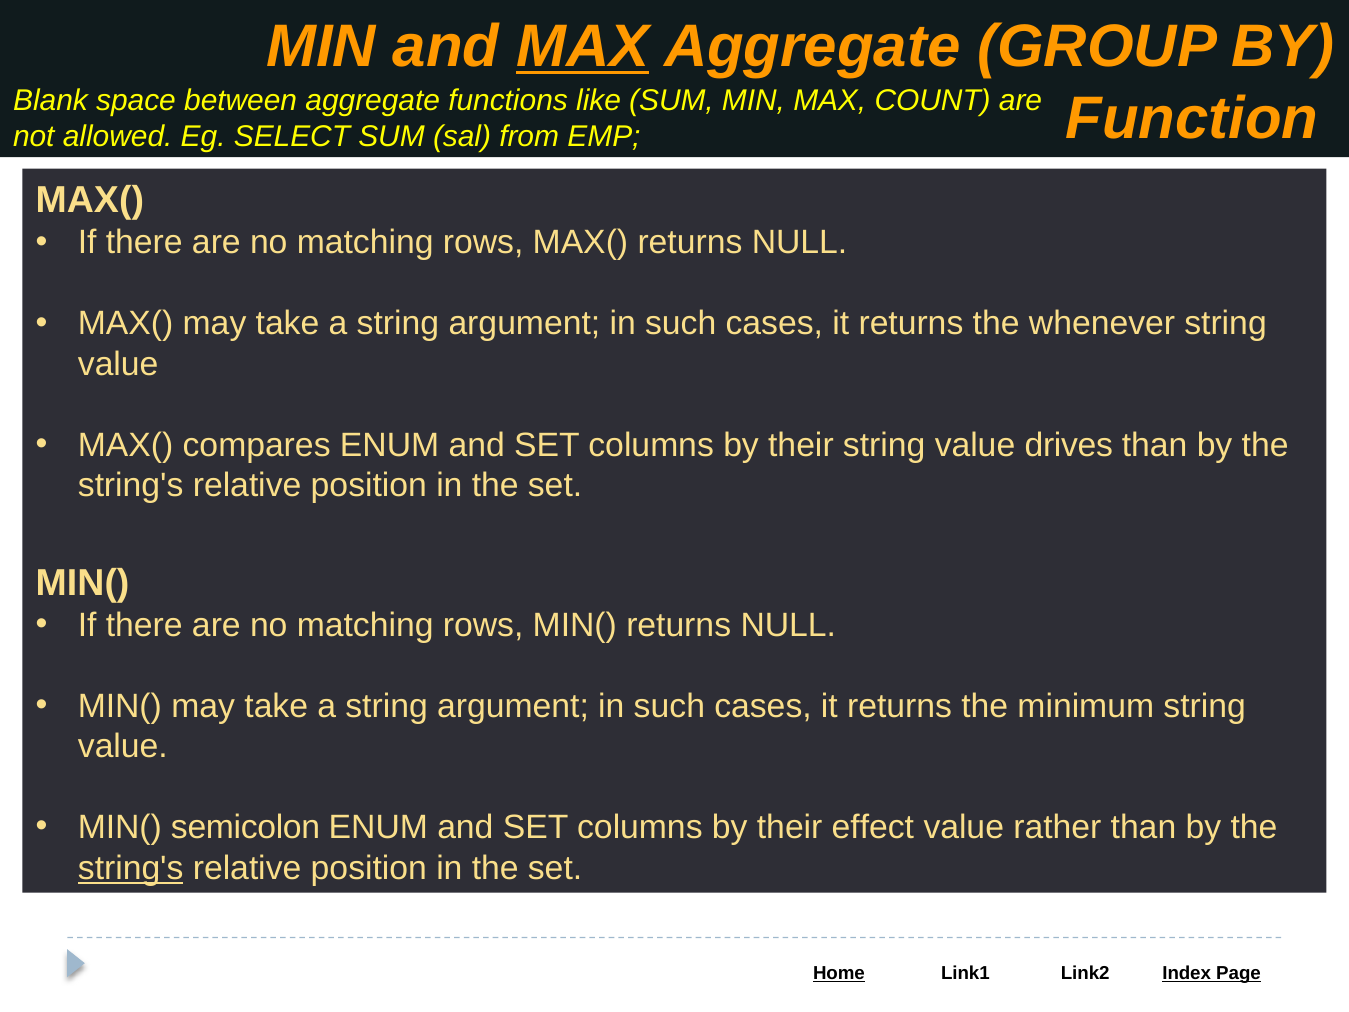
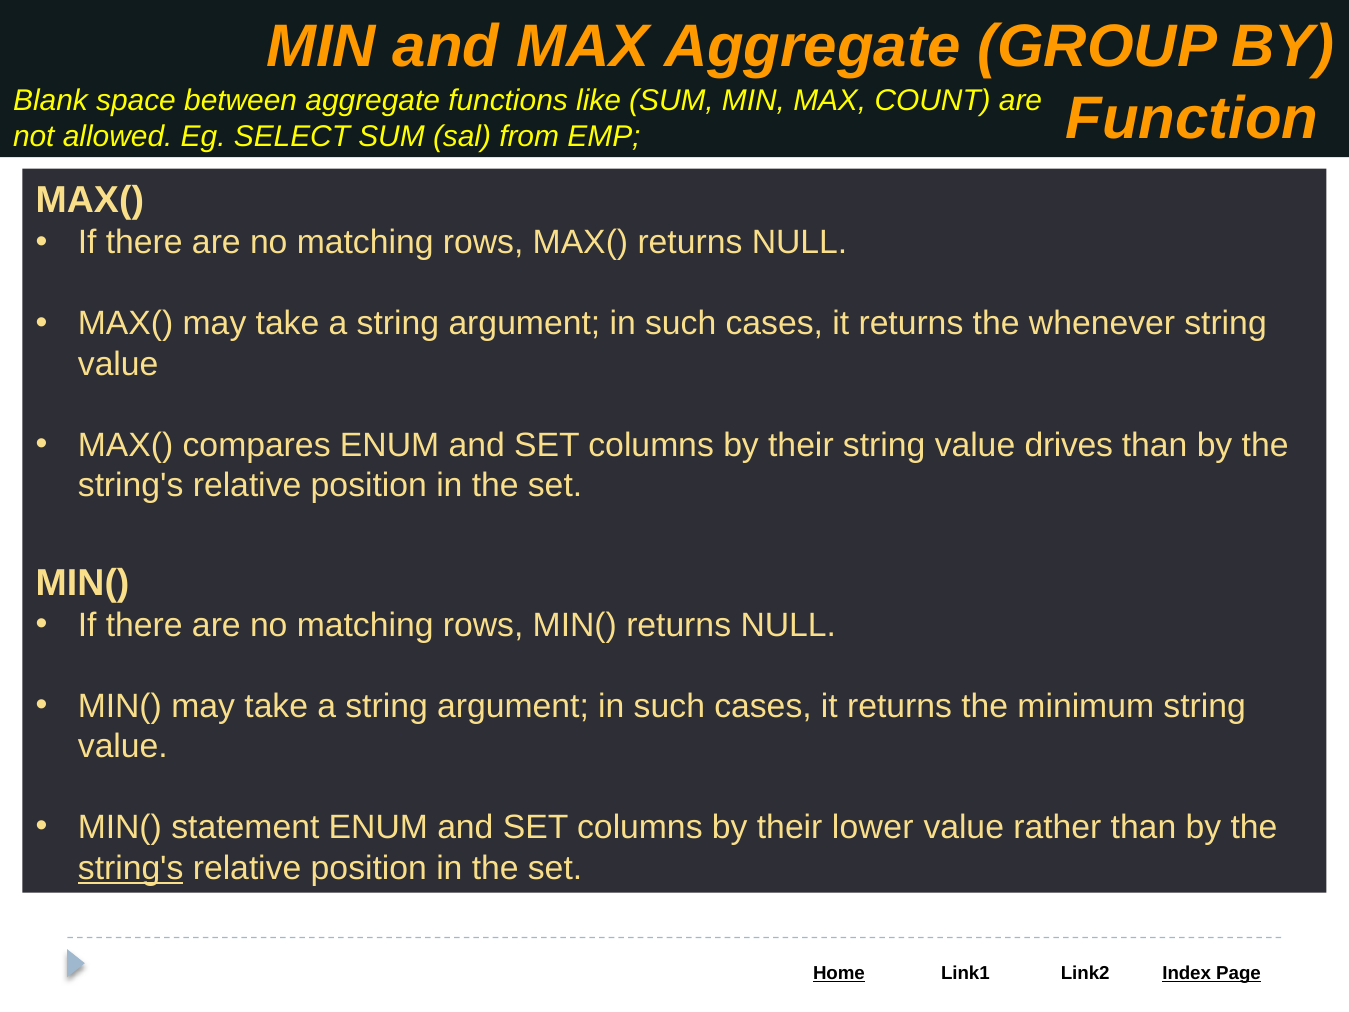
MAX at (583, 47) underline: present -> none
semicolon: semicolon -> statement
effect: effect -> lower
